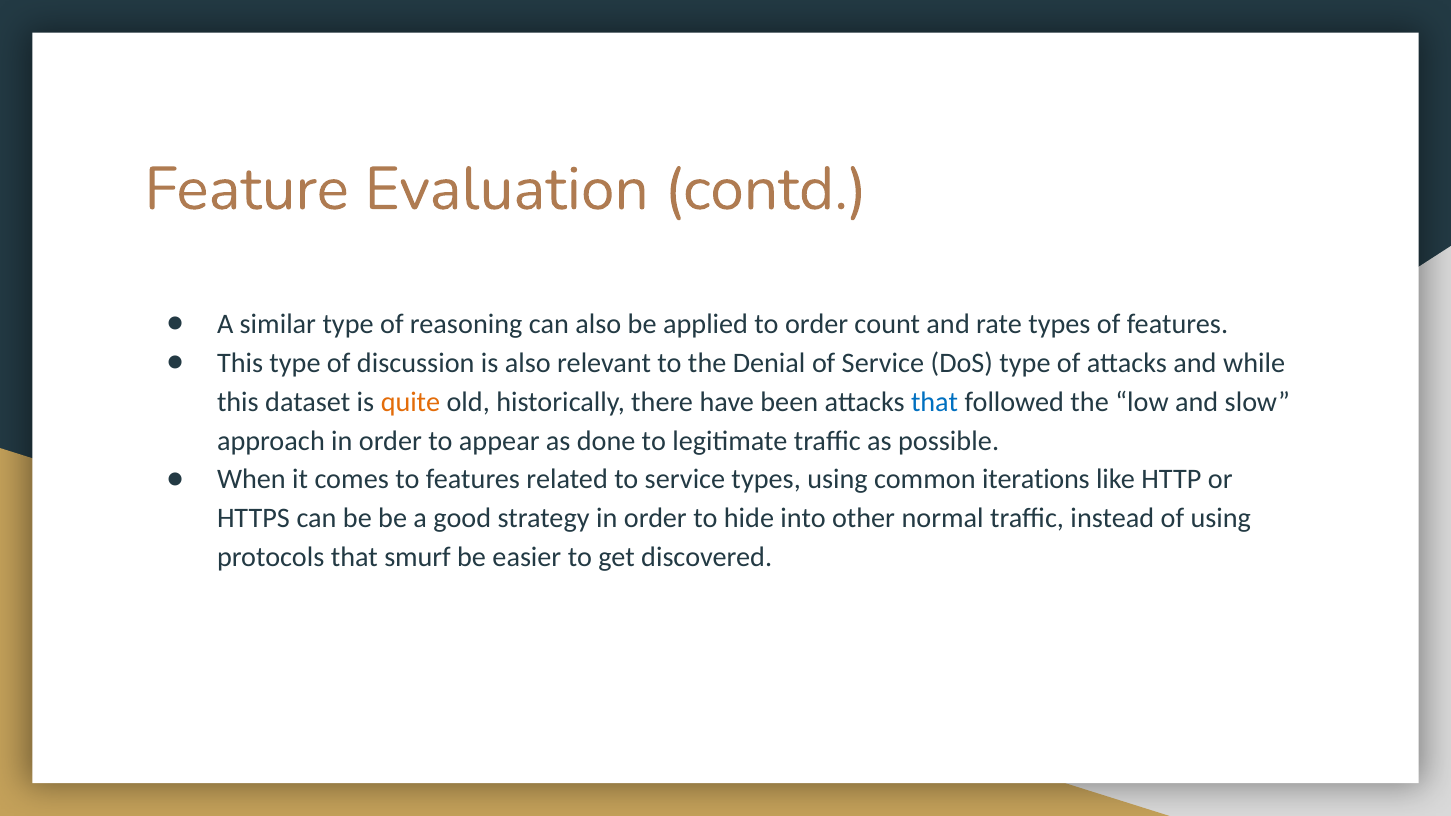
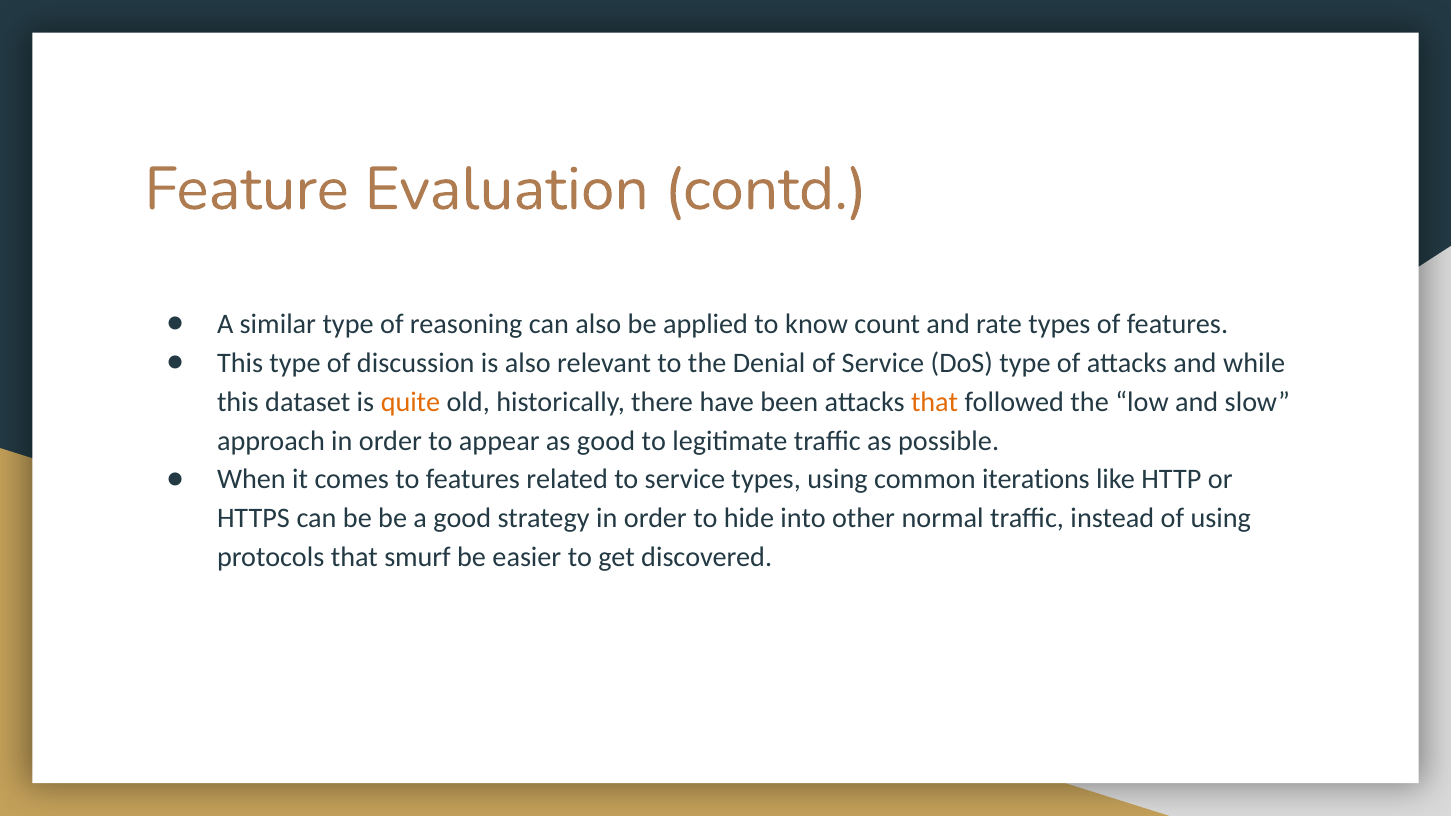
to order: order -> know
that at (935, 402) colour: blue -> orange
as done: done -> good
